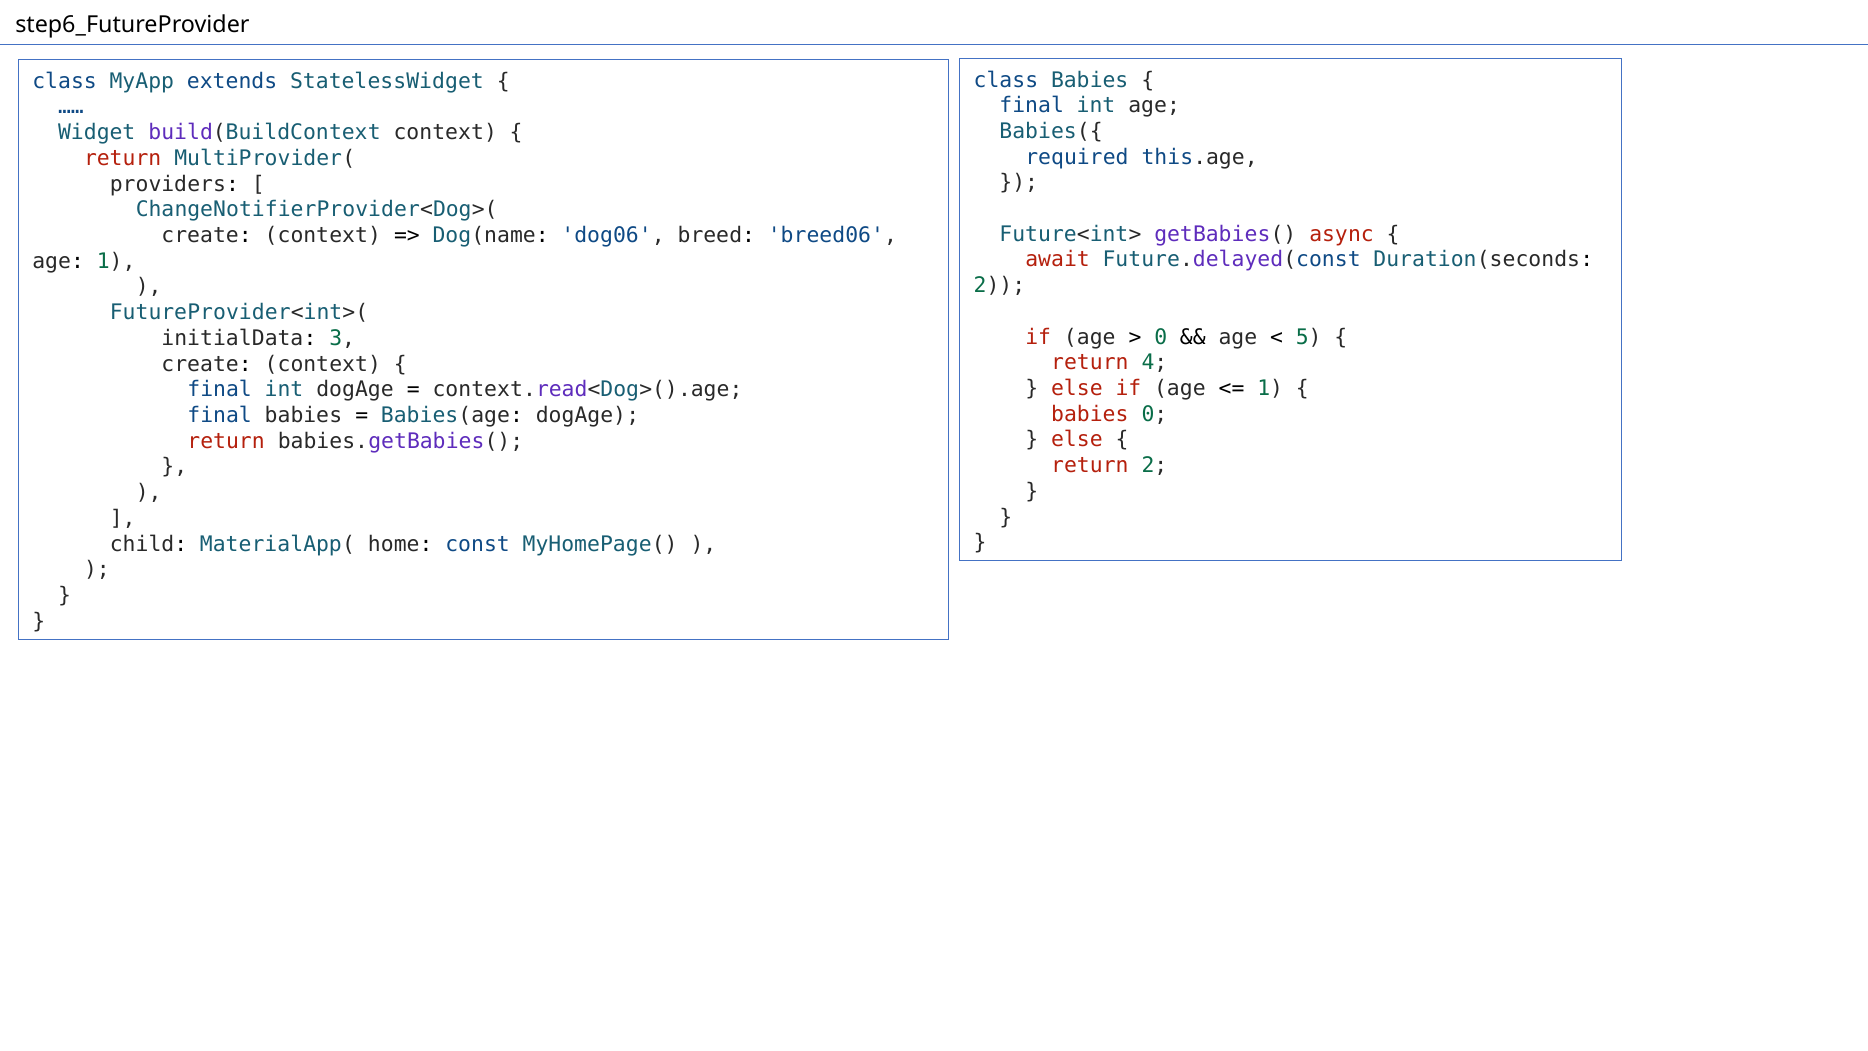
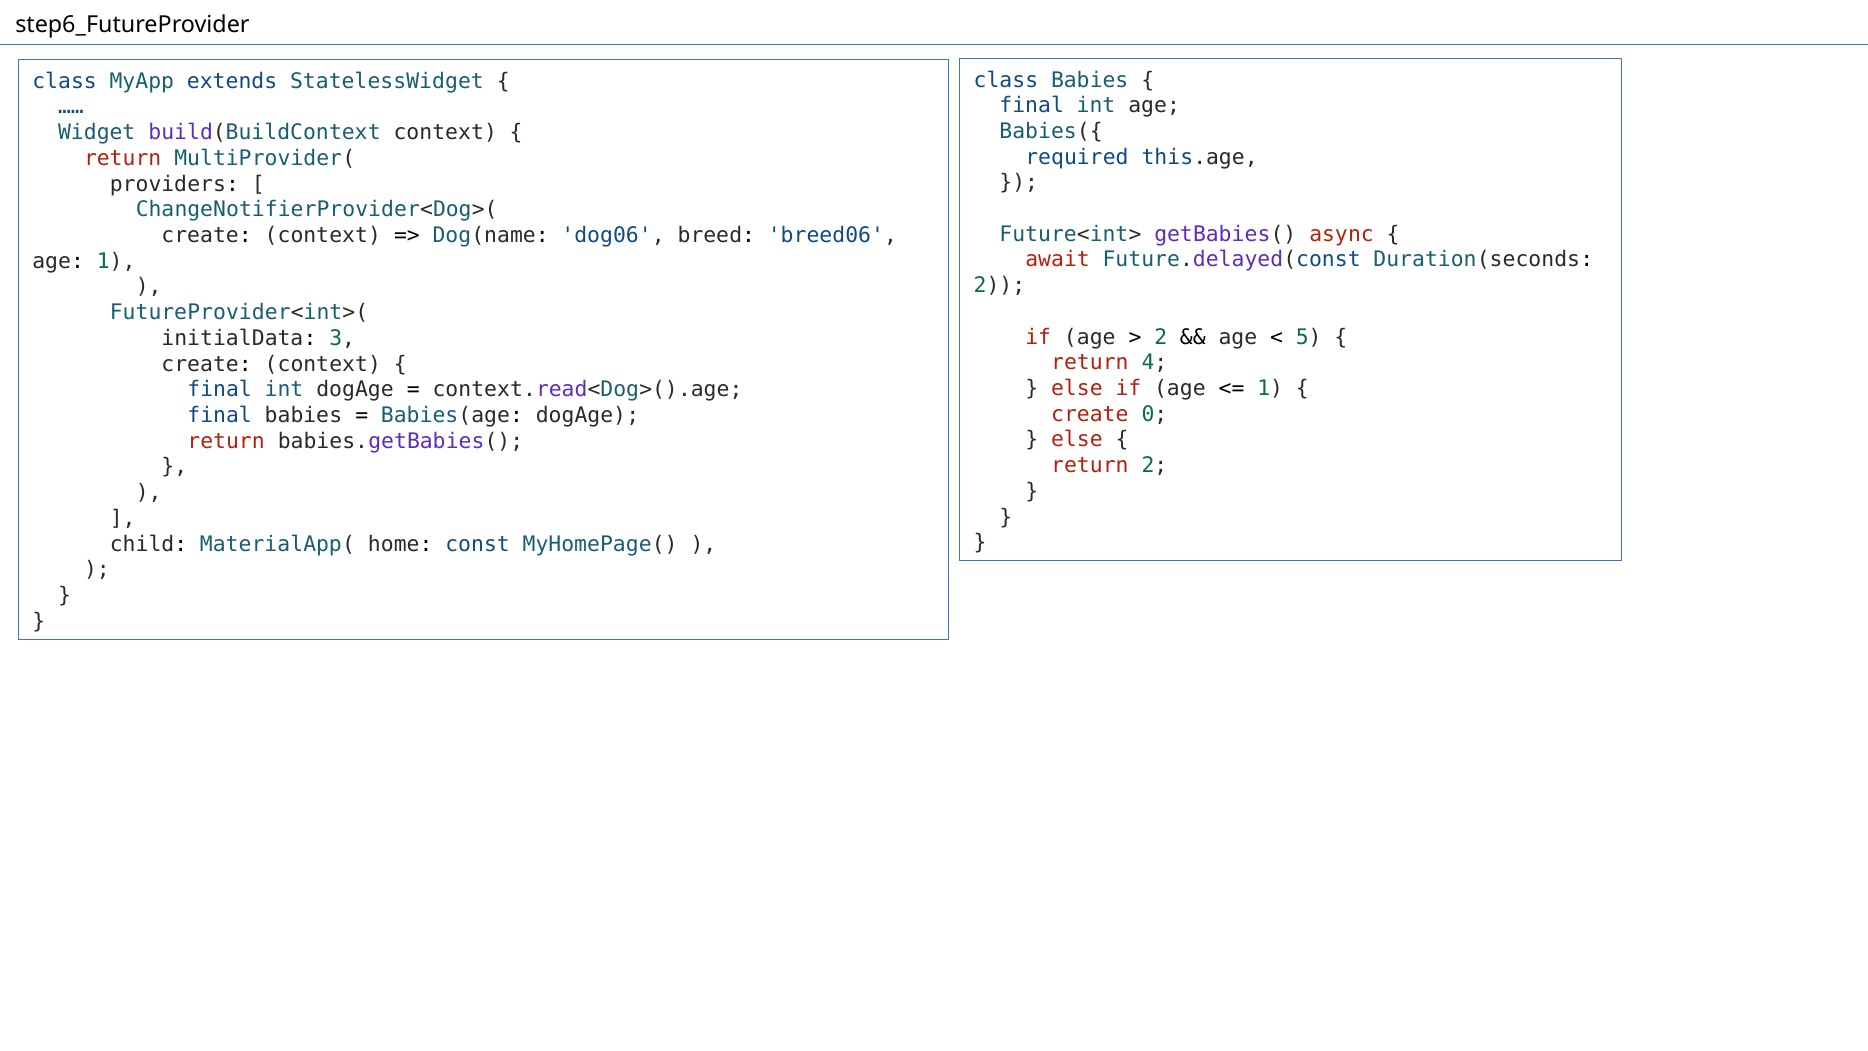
0 at (1161, 337): 0 -> 2
babies at (1090, 414): babies -> create
